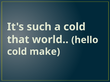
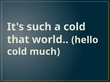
make: make -> much
